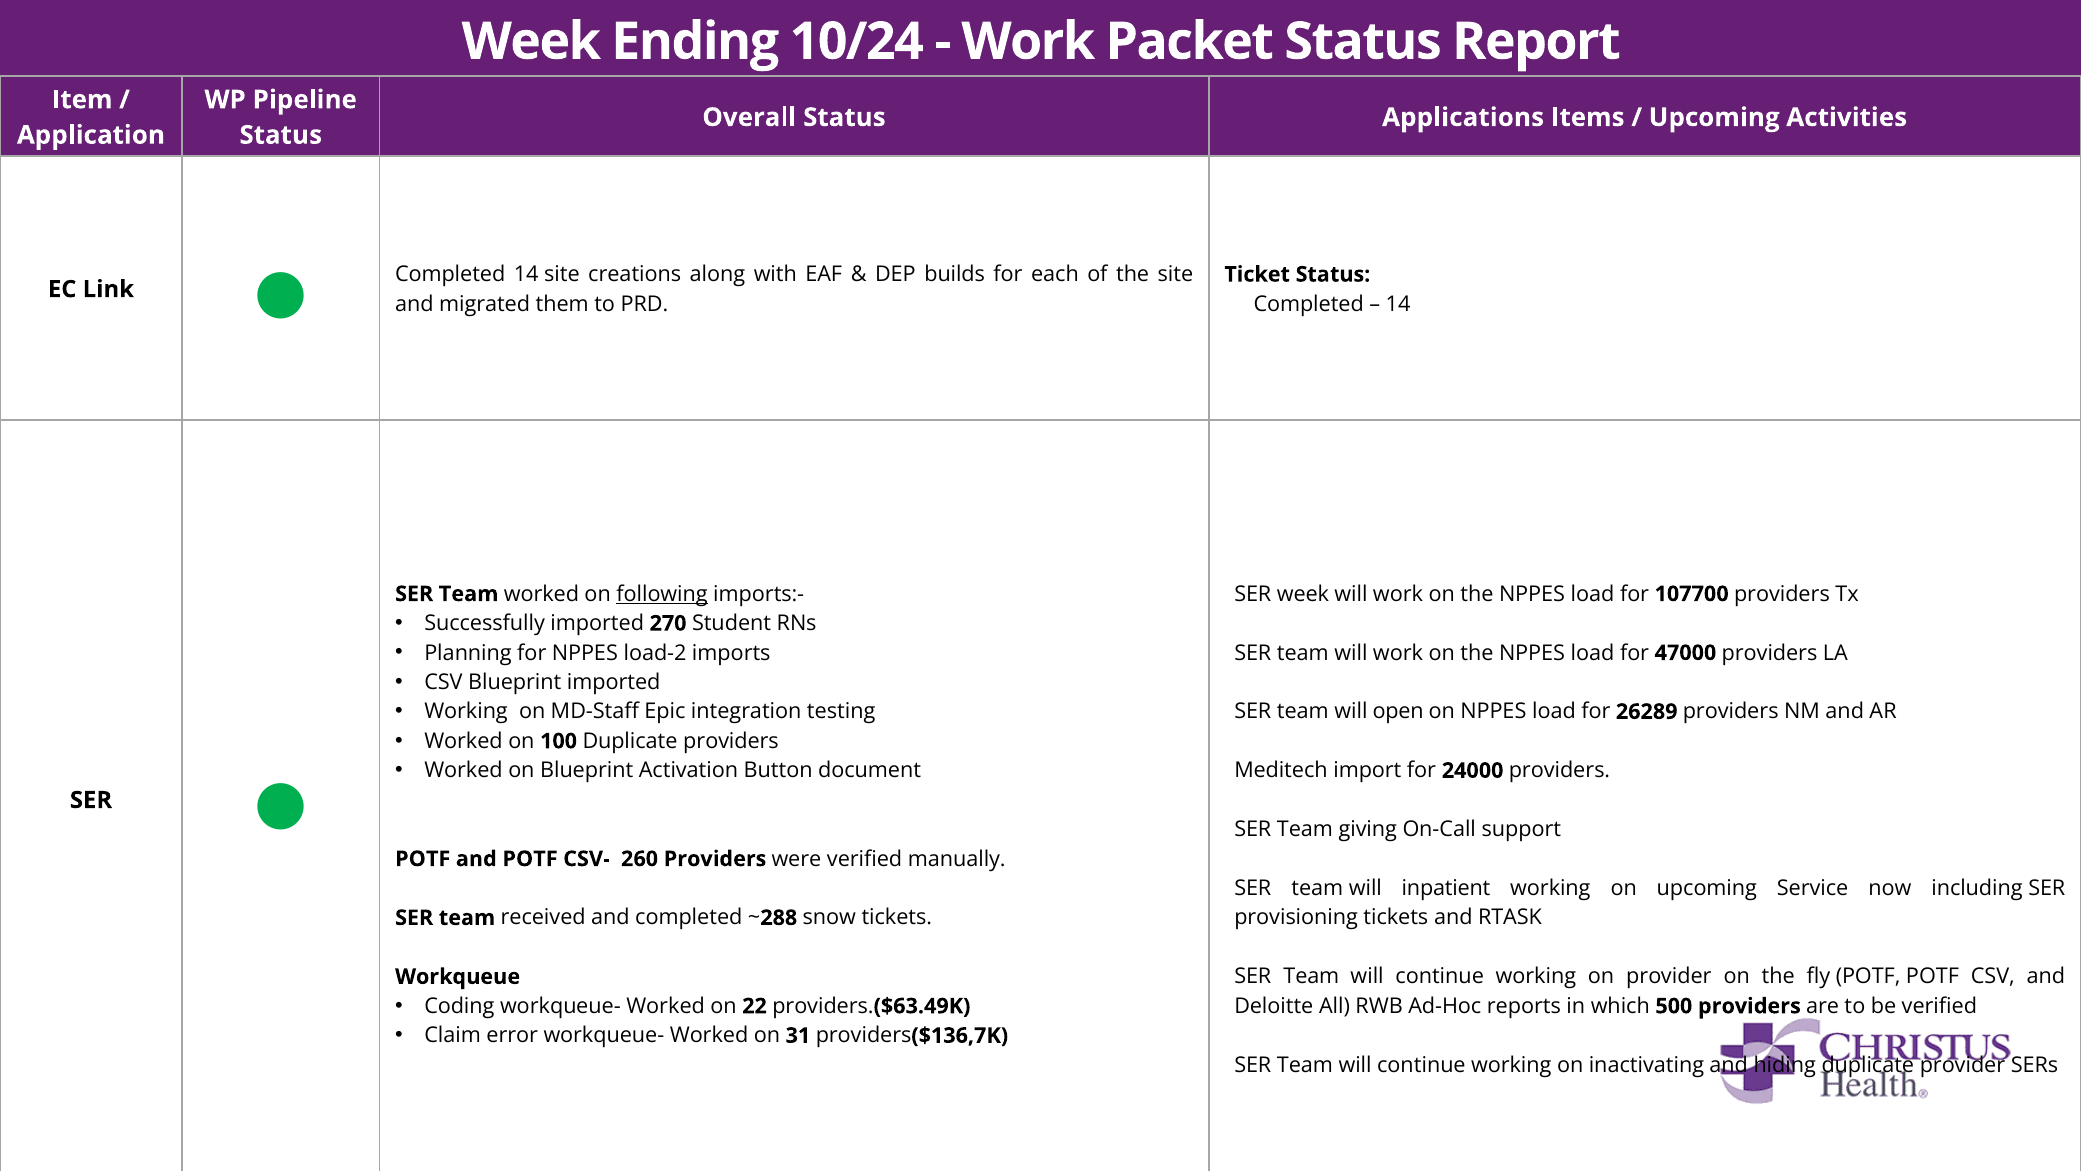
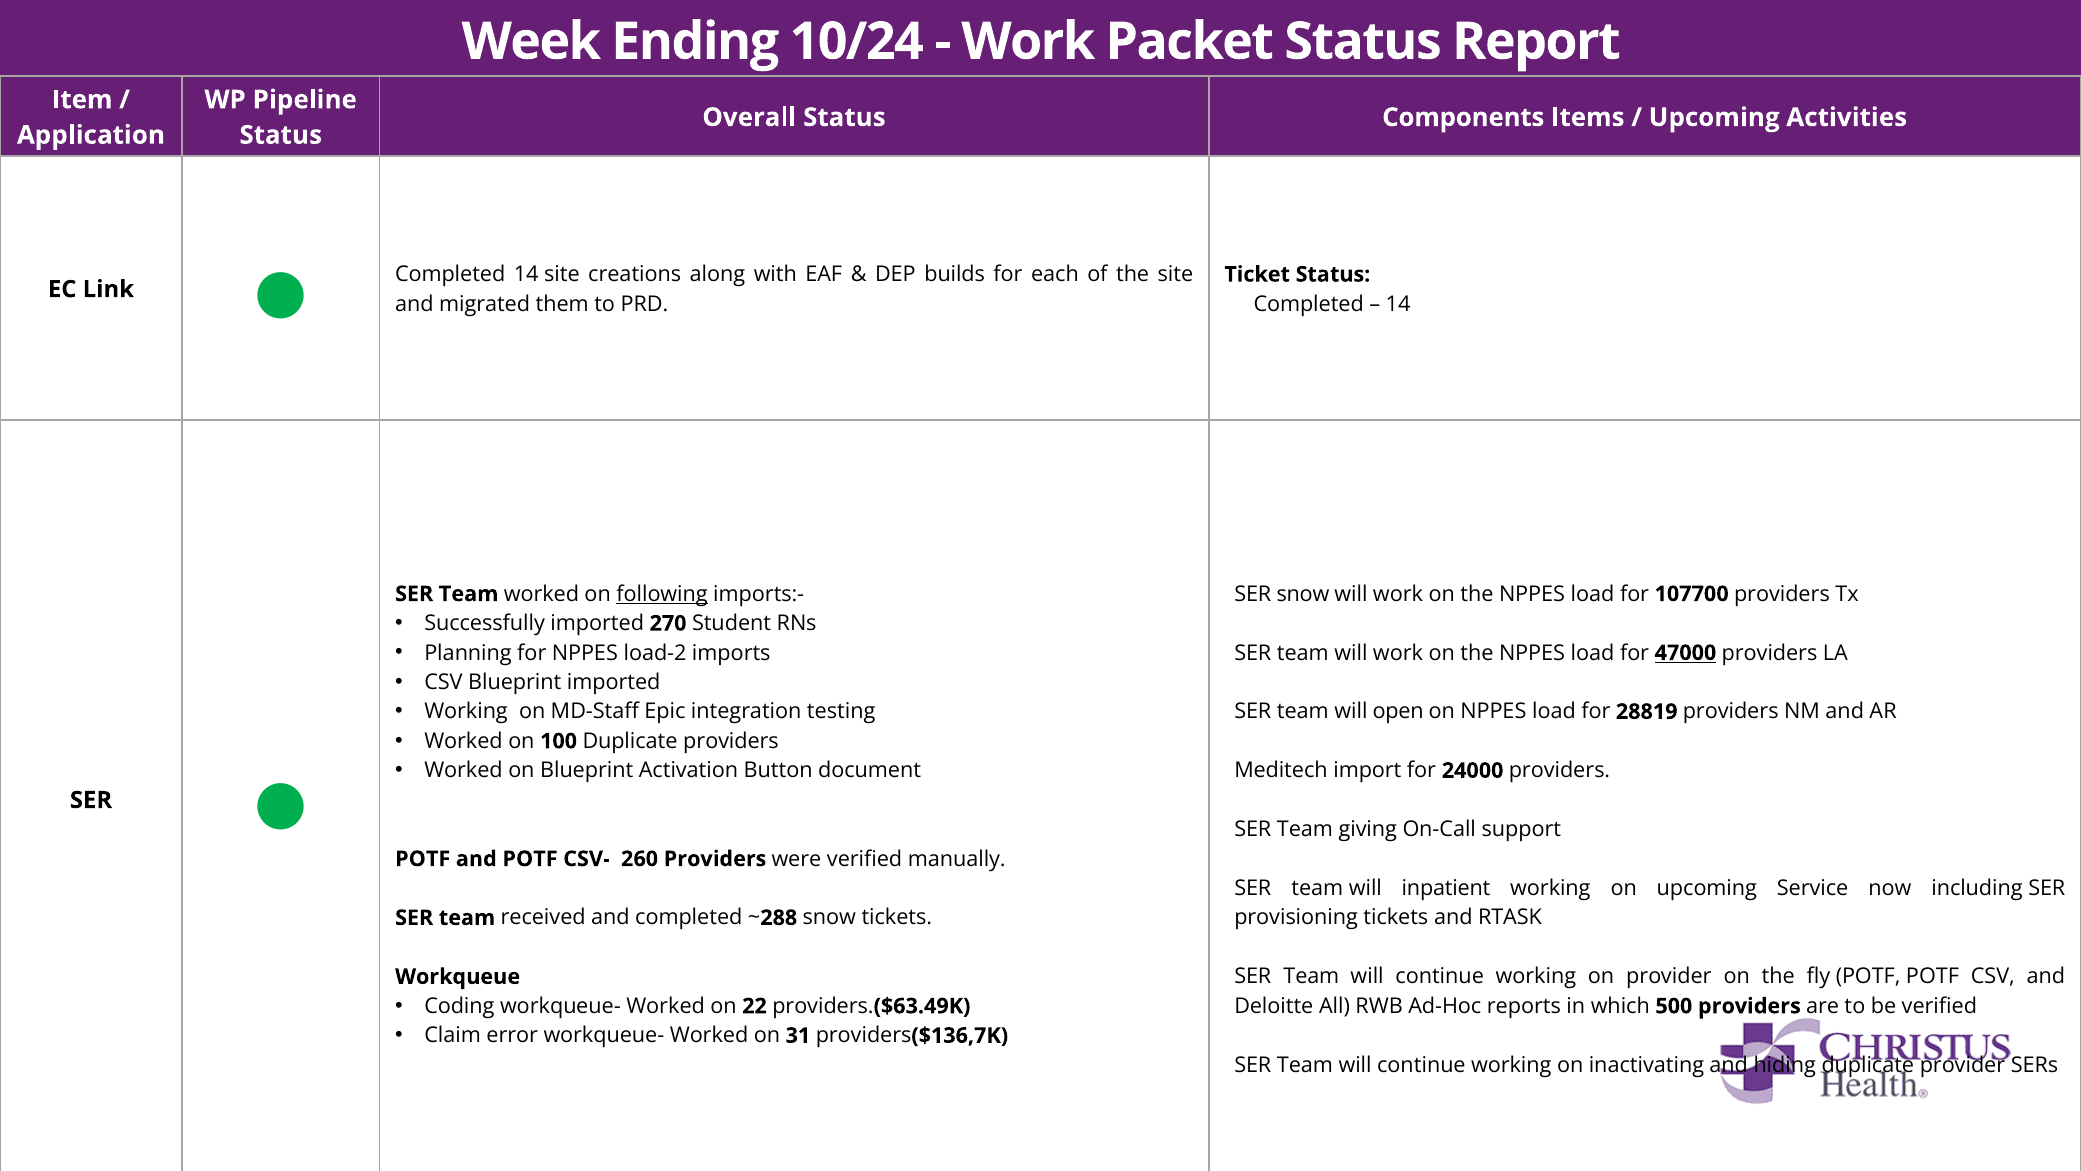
Applications: Applications -> Components
SER week: week -> snow
47000 underline: none -> present
26289: 26289 -> 28819
